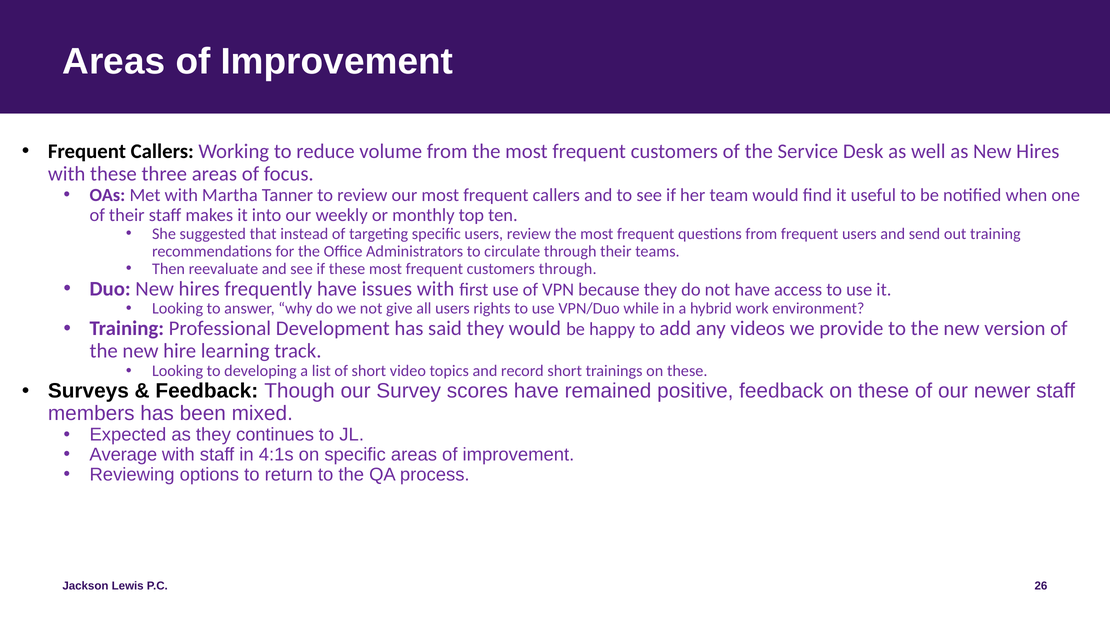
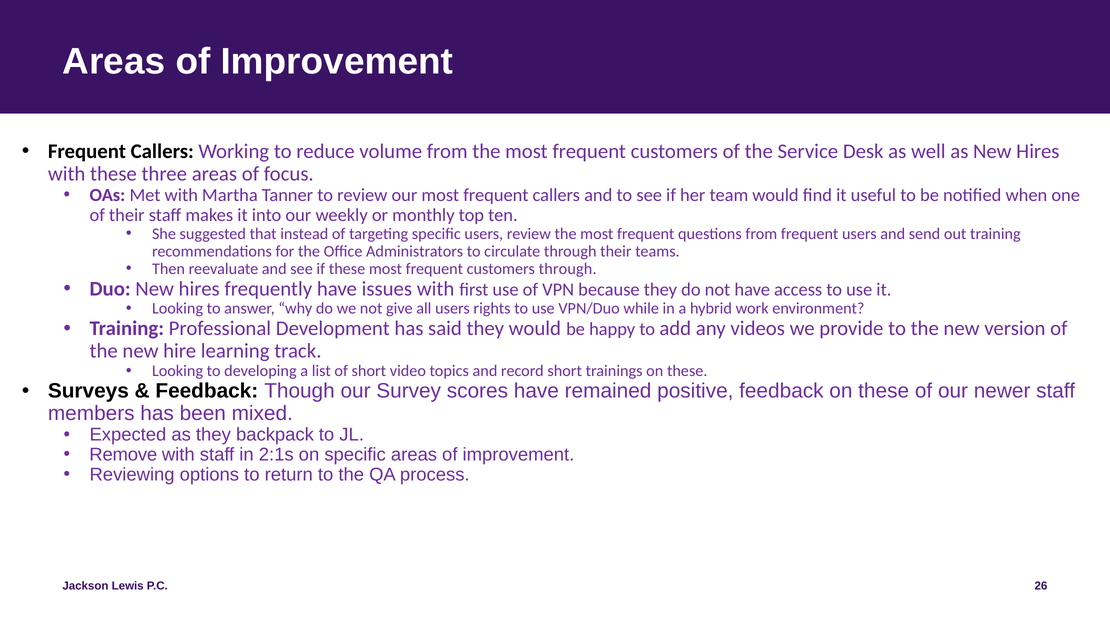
continues: continues -> backpack
Average: Average -> Remove
4:1s: 4:1s -> 2:1s
